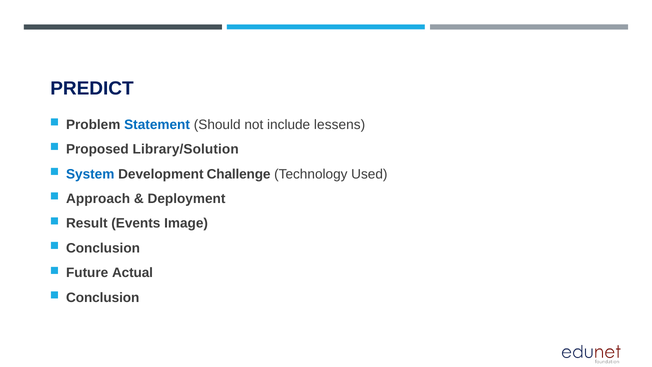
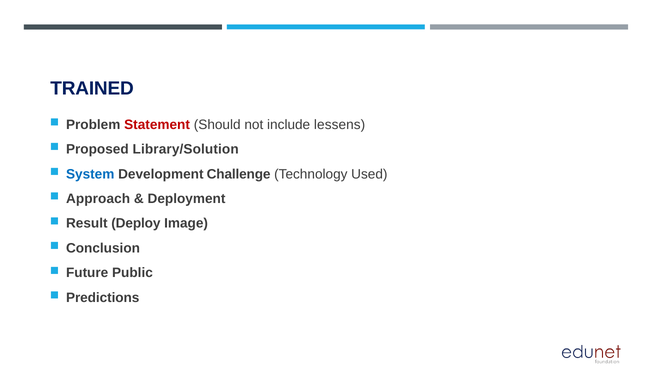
PREDICT: PREDICT -> TRAINED
Statement colour: blue -> red
Events: Events -> Deploy
Actual: Actual -> Public
Conclusion at (103, 297): Conclusion -> Predictions
